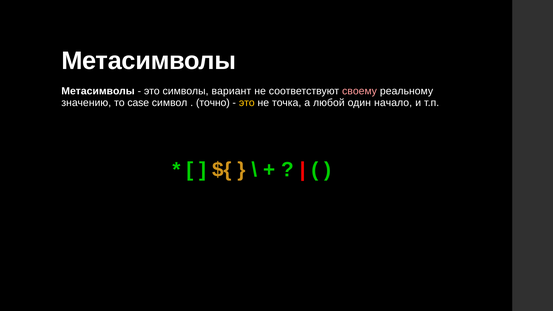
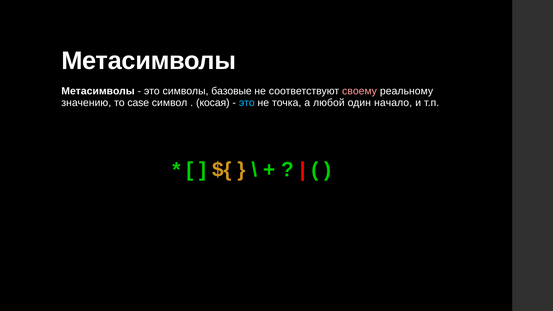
вариант: вариант -> базовые
точно: точно -> косая
это at (247, 103) colour: yellow -> light blue
